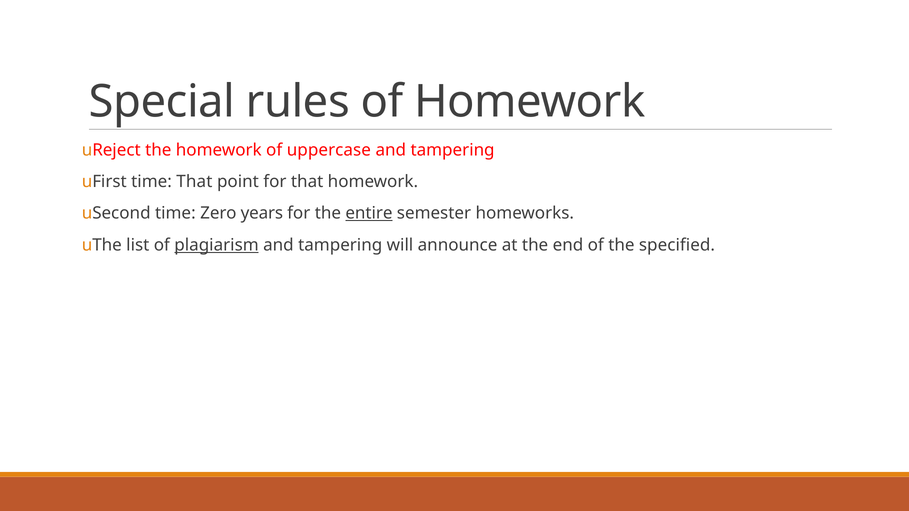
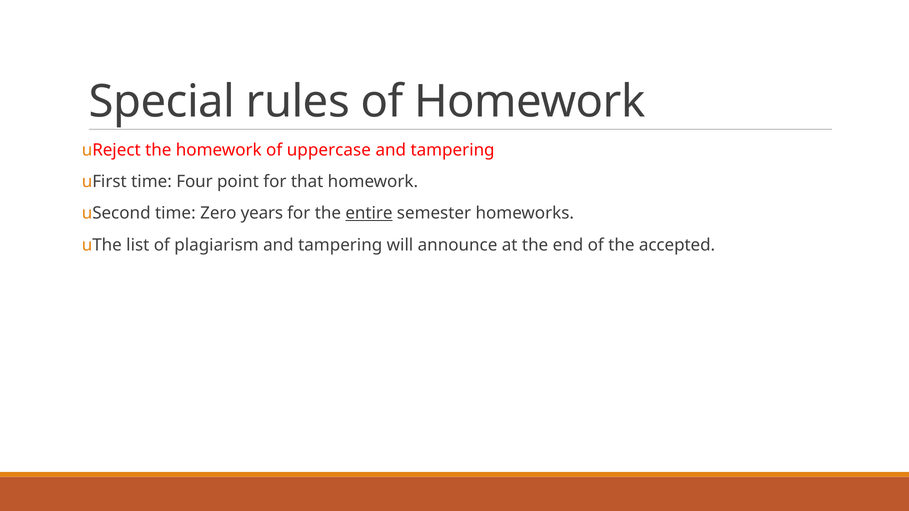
time That: That -> Four
plagiarism underline: present -> none
specified: specified -> accepted
